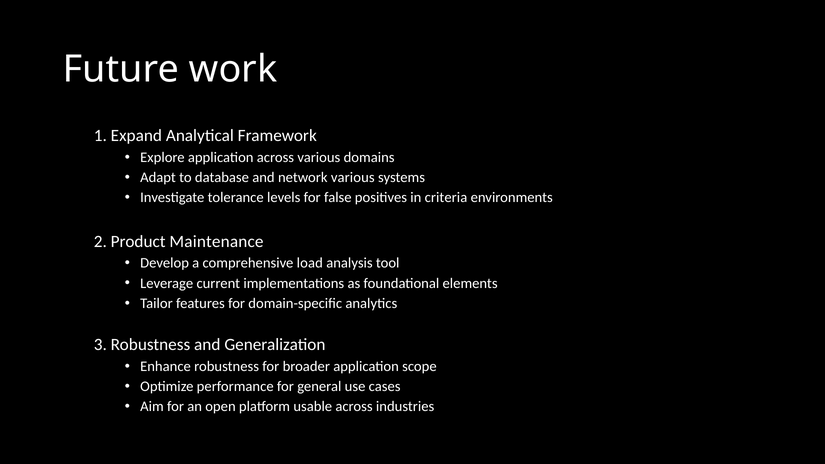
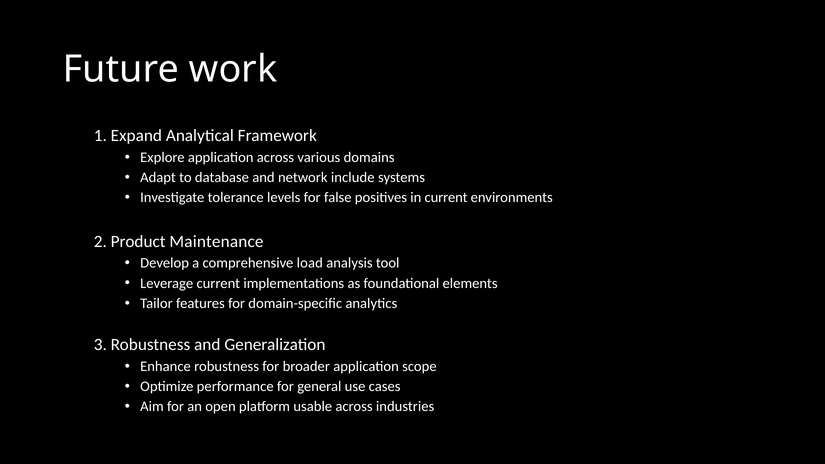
network various: various -> include
in criteria: criteria -> current
